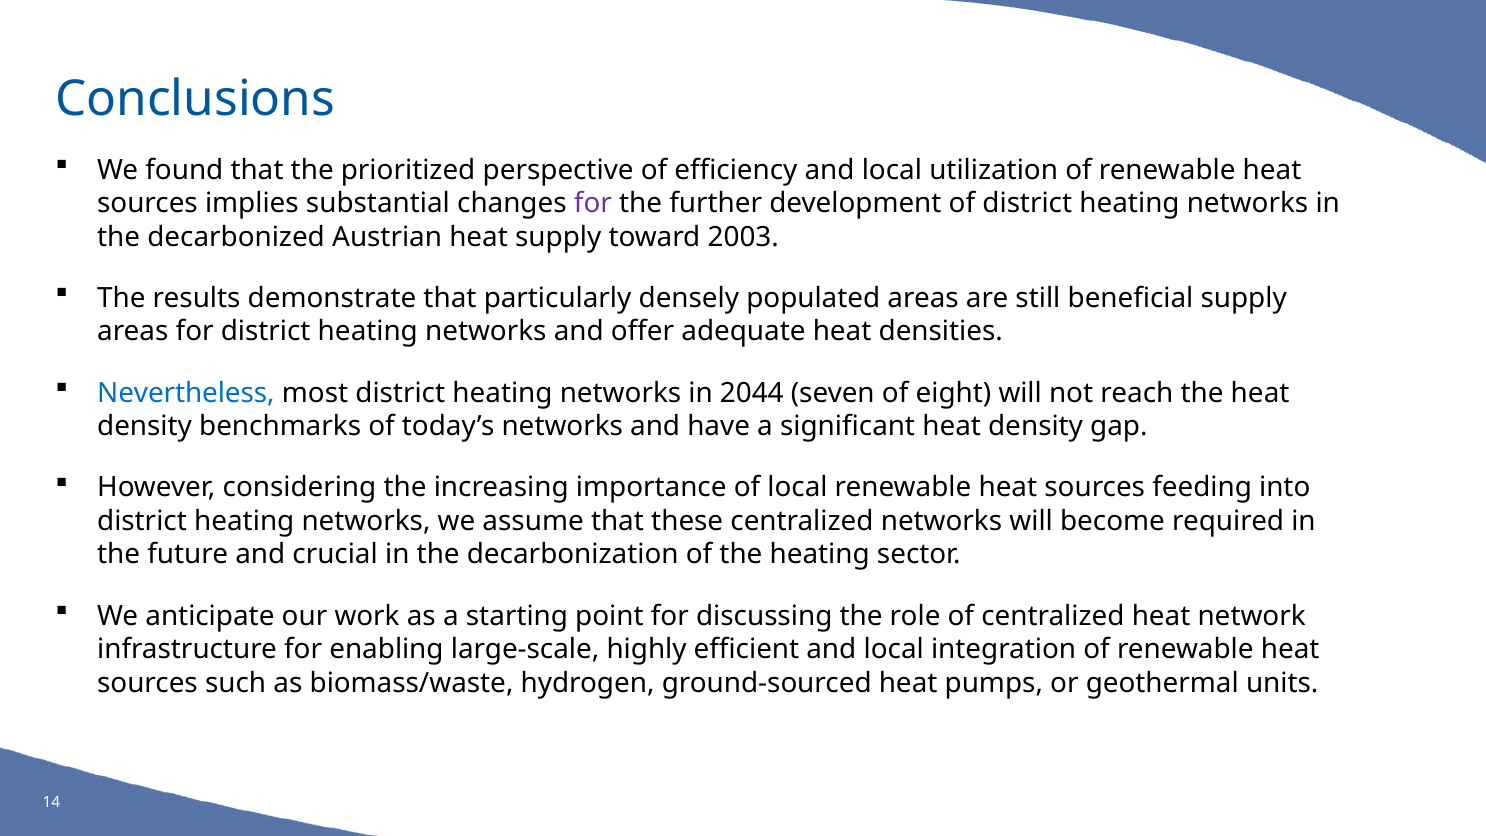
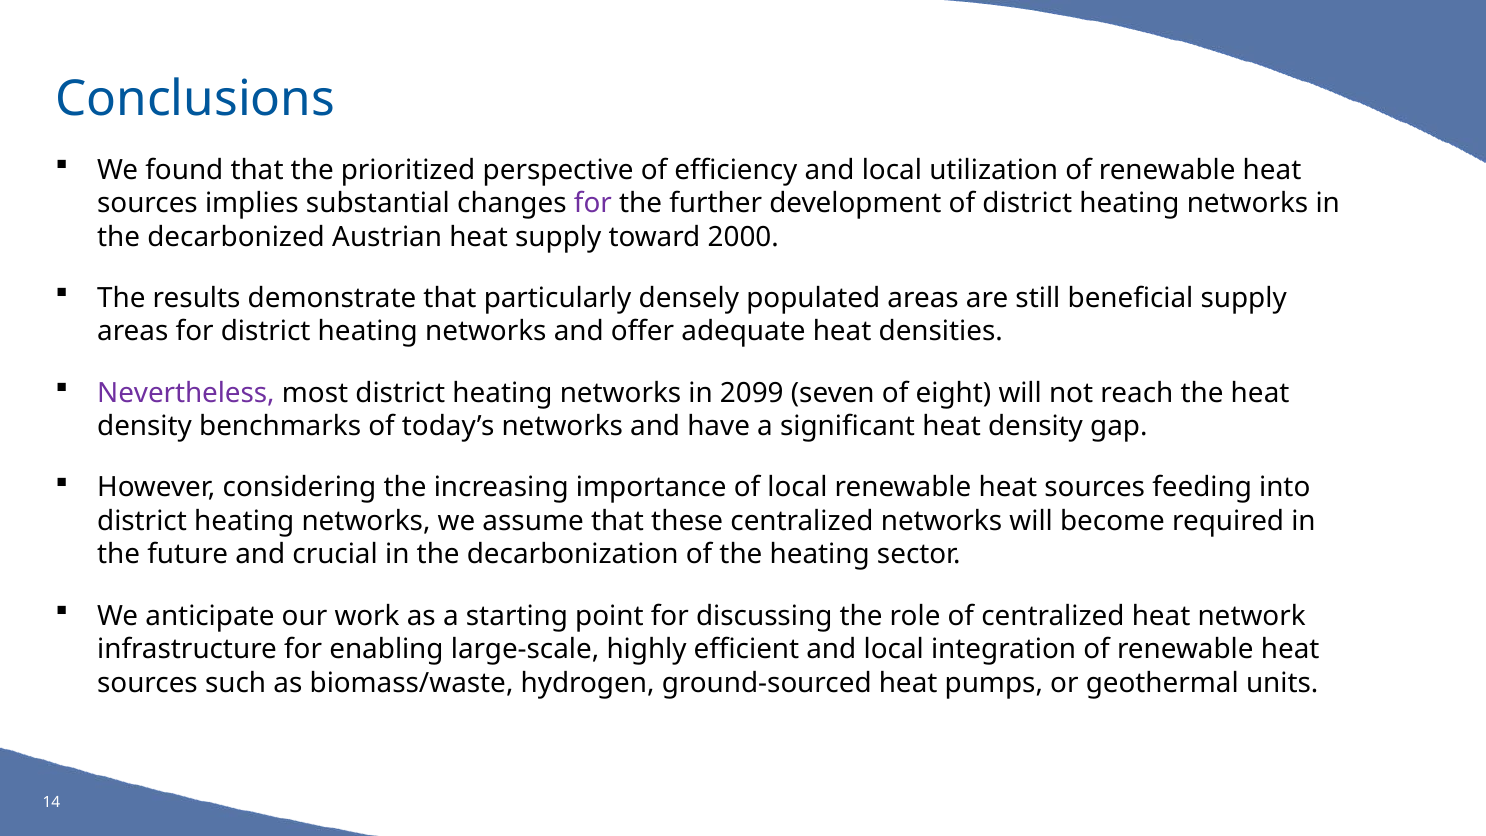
2003: 2003 -> 2000
Nevertheless colour: blue -> purple
2044: 2044 -> 2099
